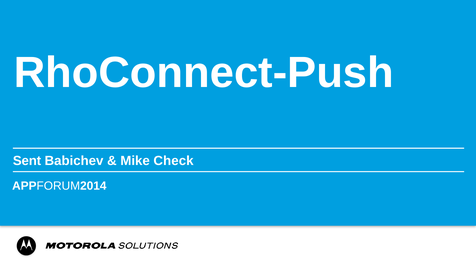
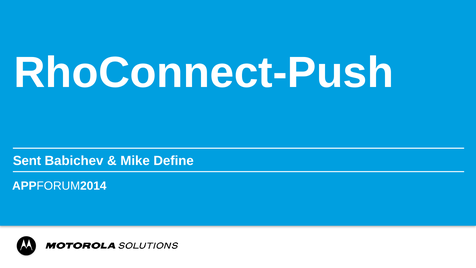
Check: Check -> Define
